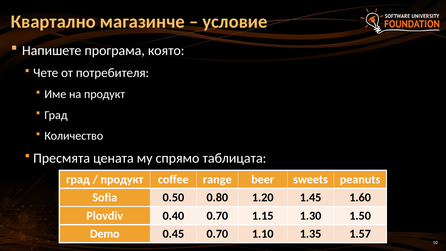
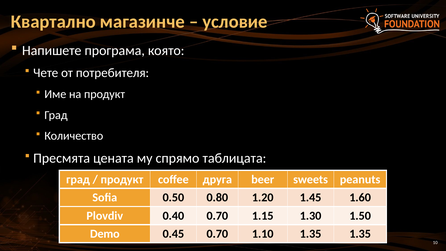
range: range -> друга
1.35 1.57: 1.57 -> 1.35
